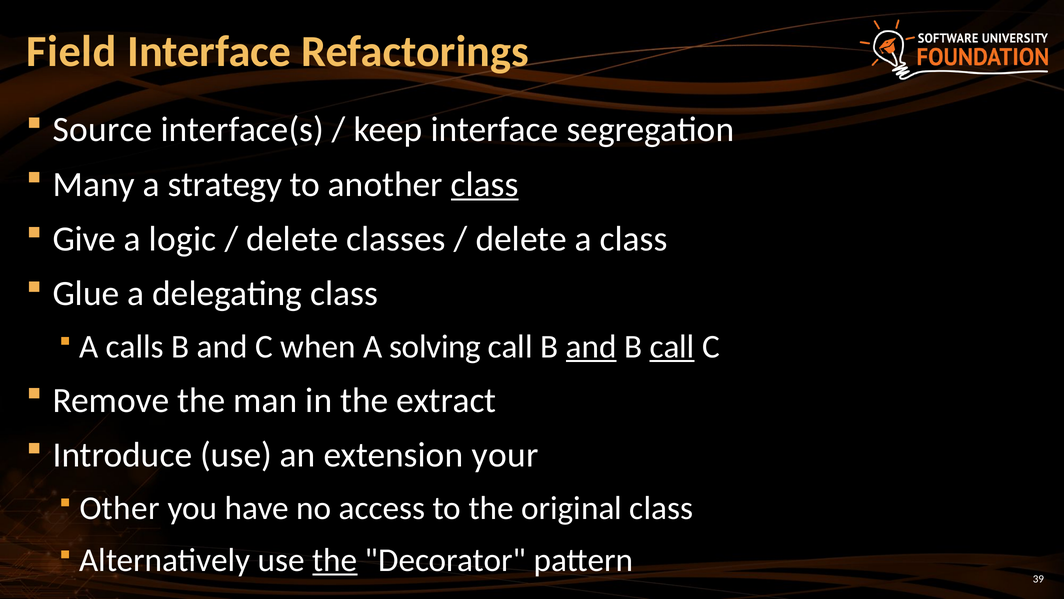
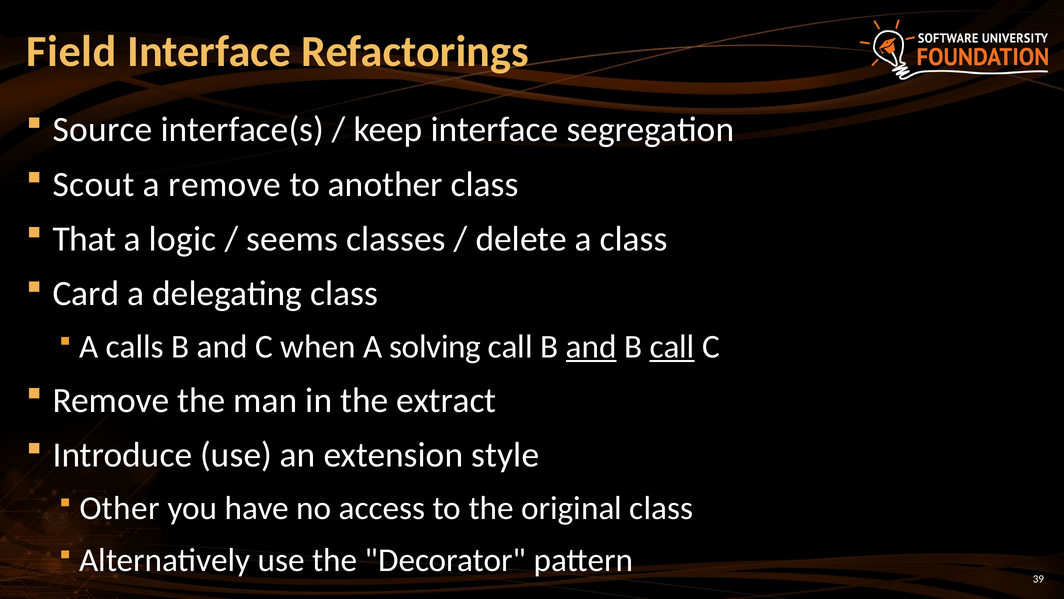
Many: Many -> Scout
a strategy: strategy -> remove
class at (485, 184) underline: present -> none
Give: Give -> That
delete at (292, 239): delete -> seems
Glue: Glue -> Card
your: your -> style
the at (335, 560) underline: present -> none
